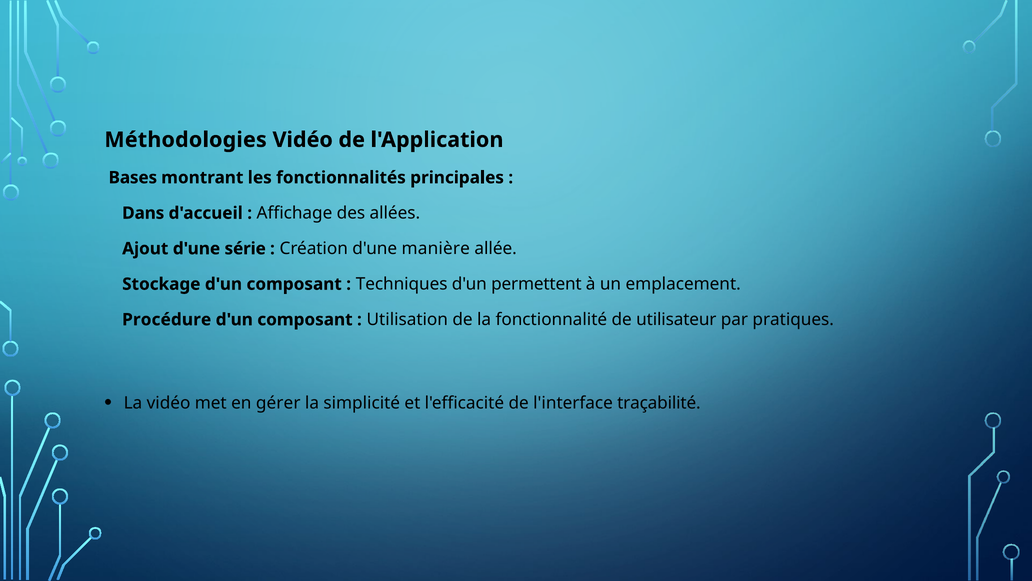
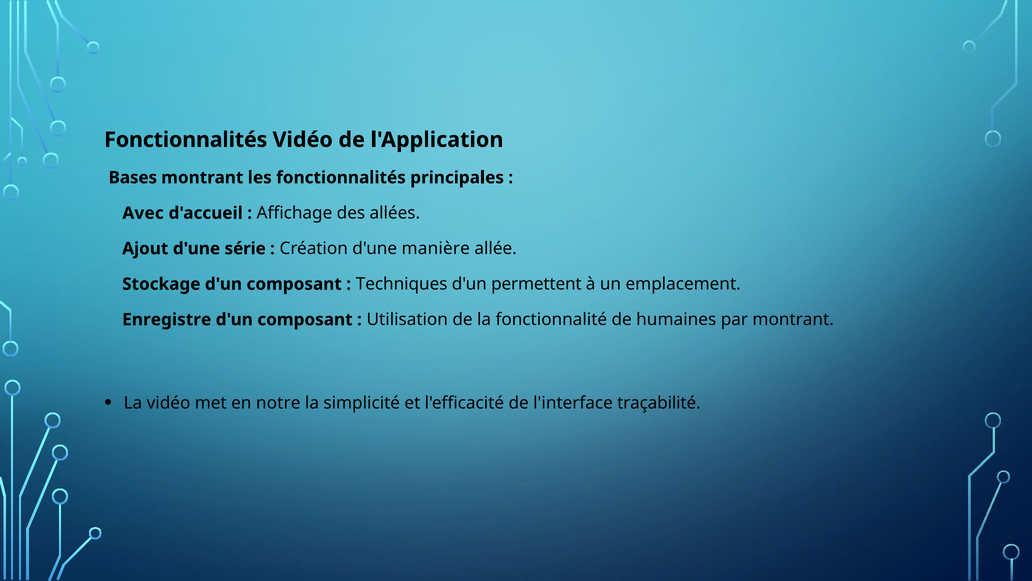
Méthodologies at (186, 140): Méthodologies -> Fonctionnalités
Dans: Dans -> Avec
Procédure: Procédure -> Enregistre
utilisateur: utilisateur -> humaines
par pratiques: pratiques -> montrant
gérer: gérer -> notre
